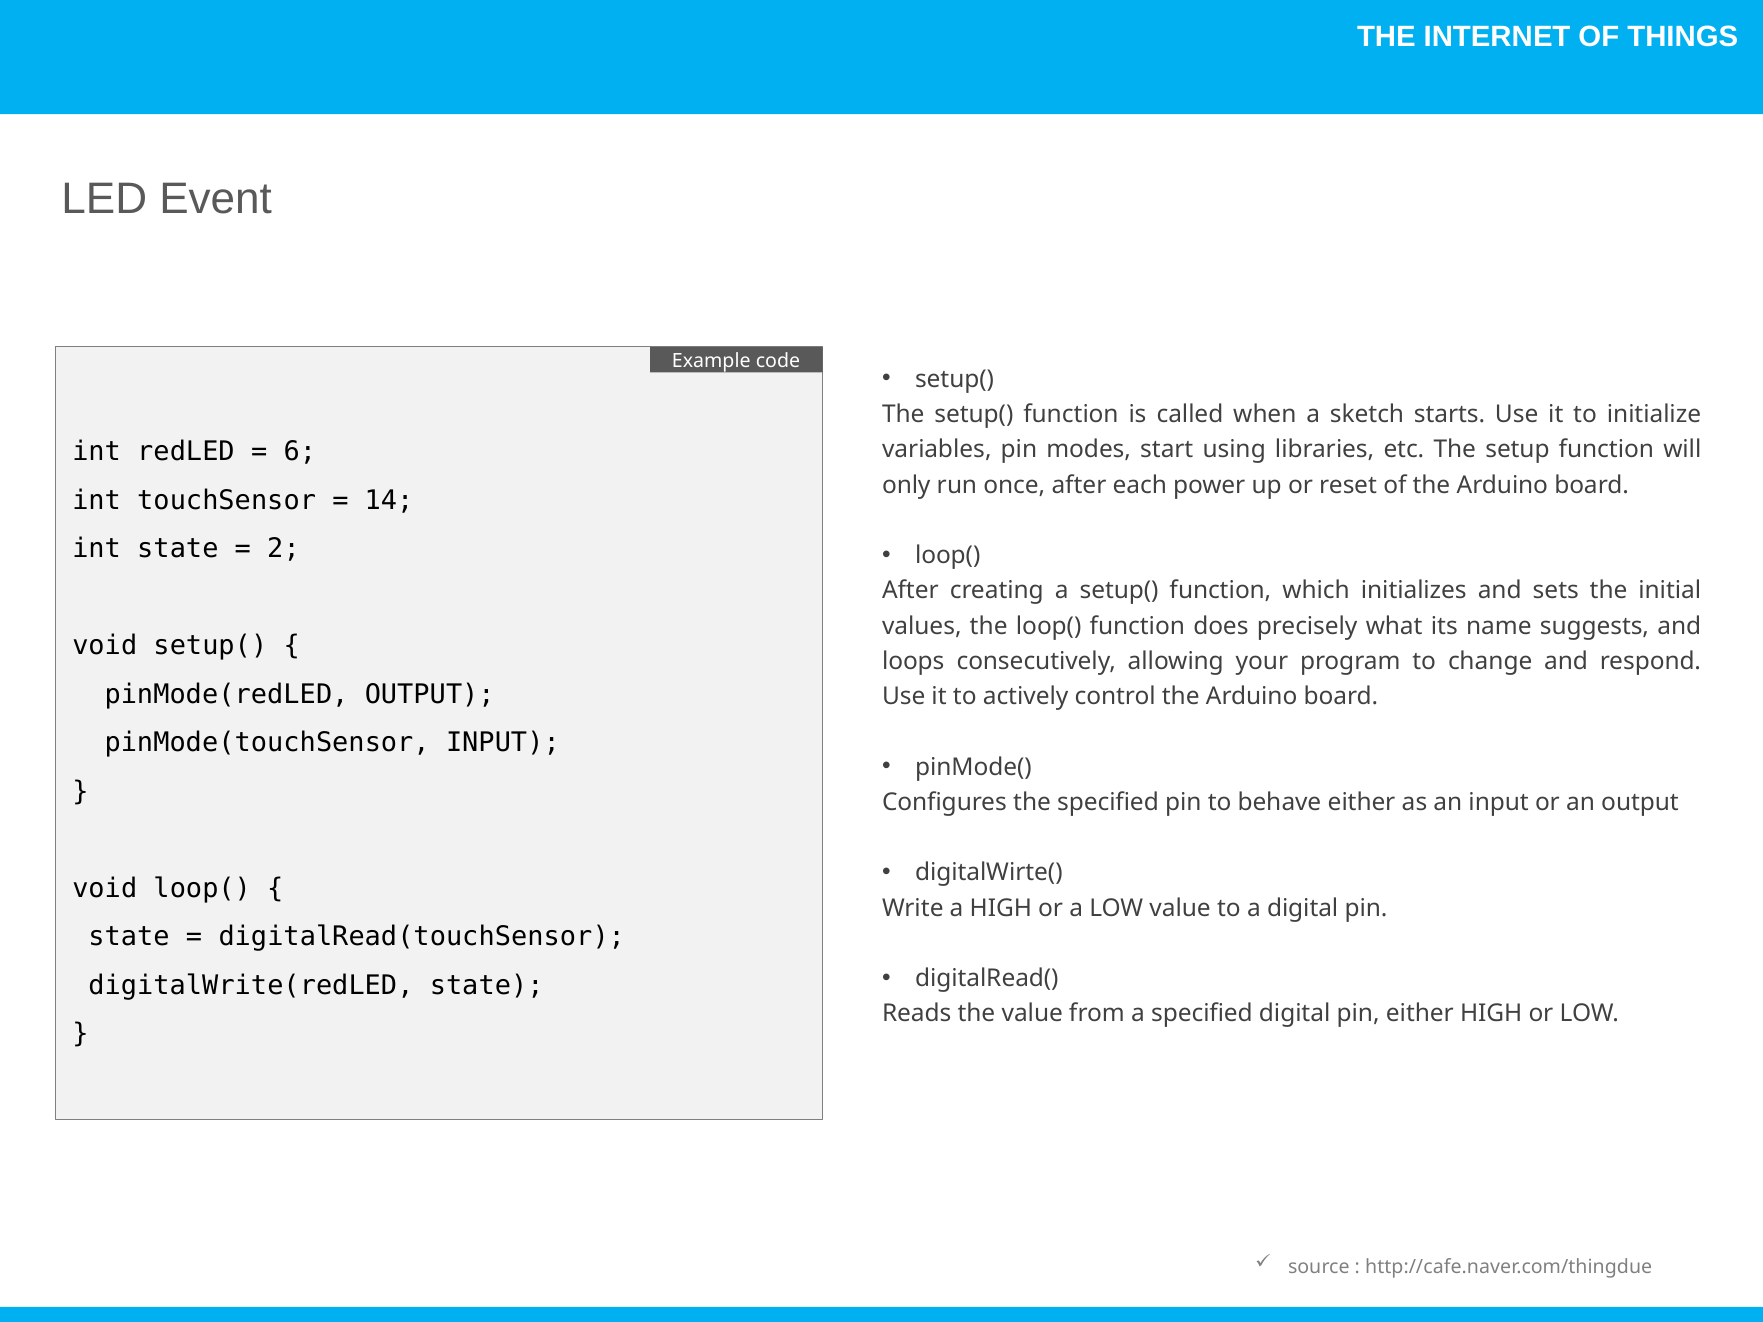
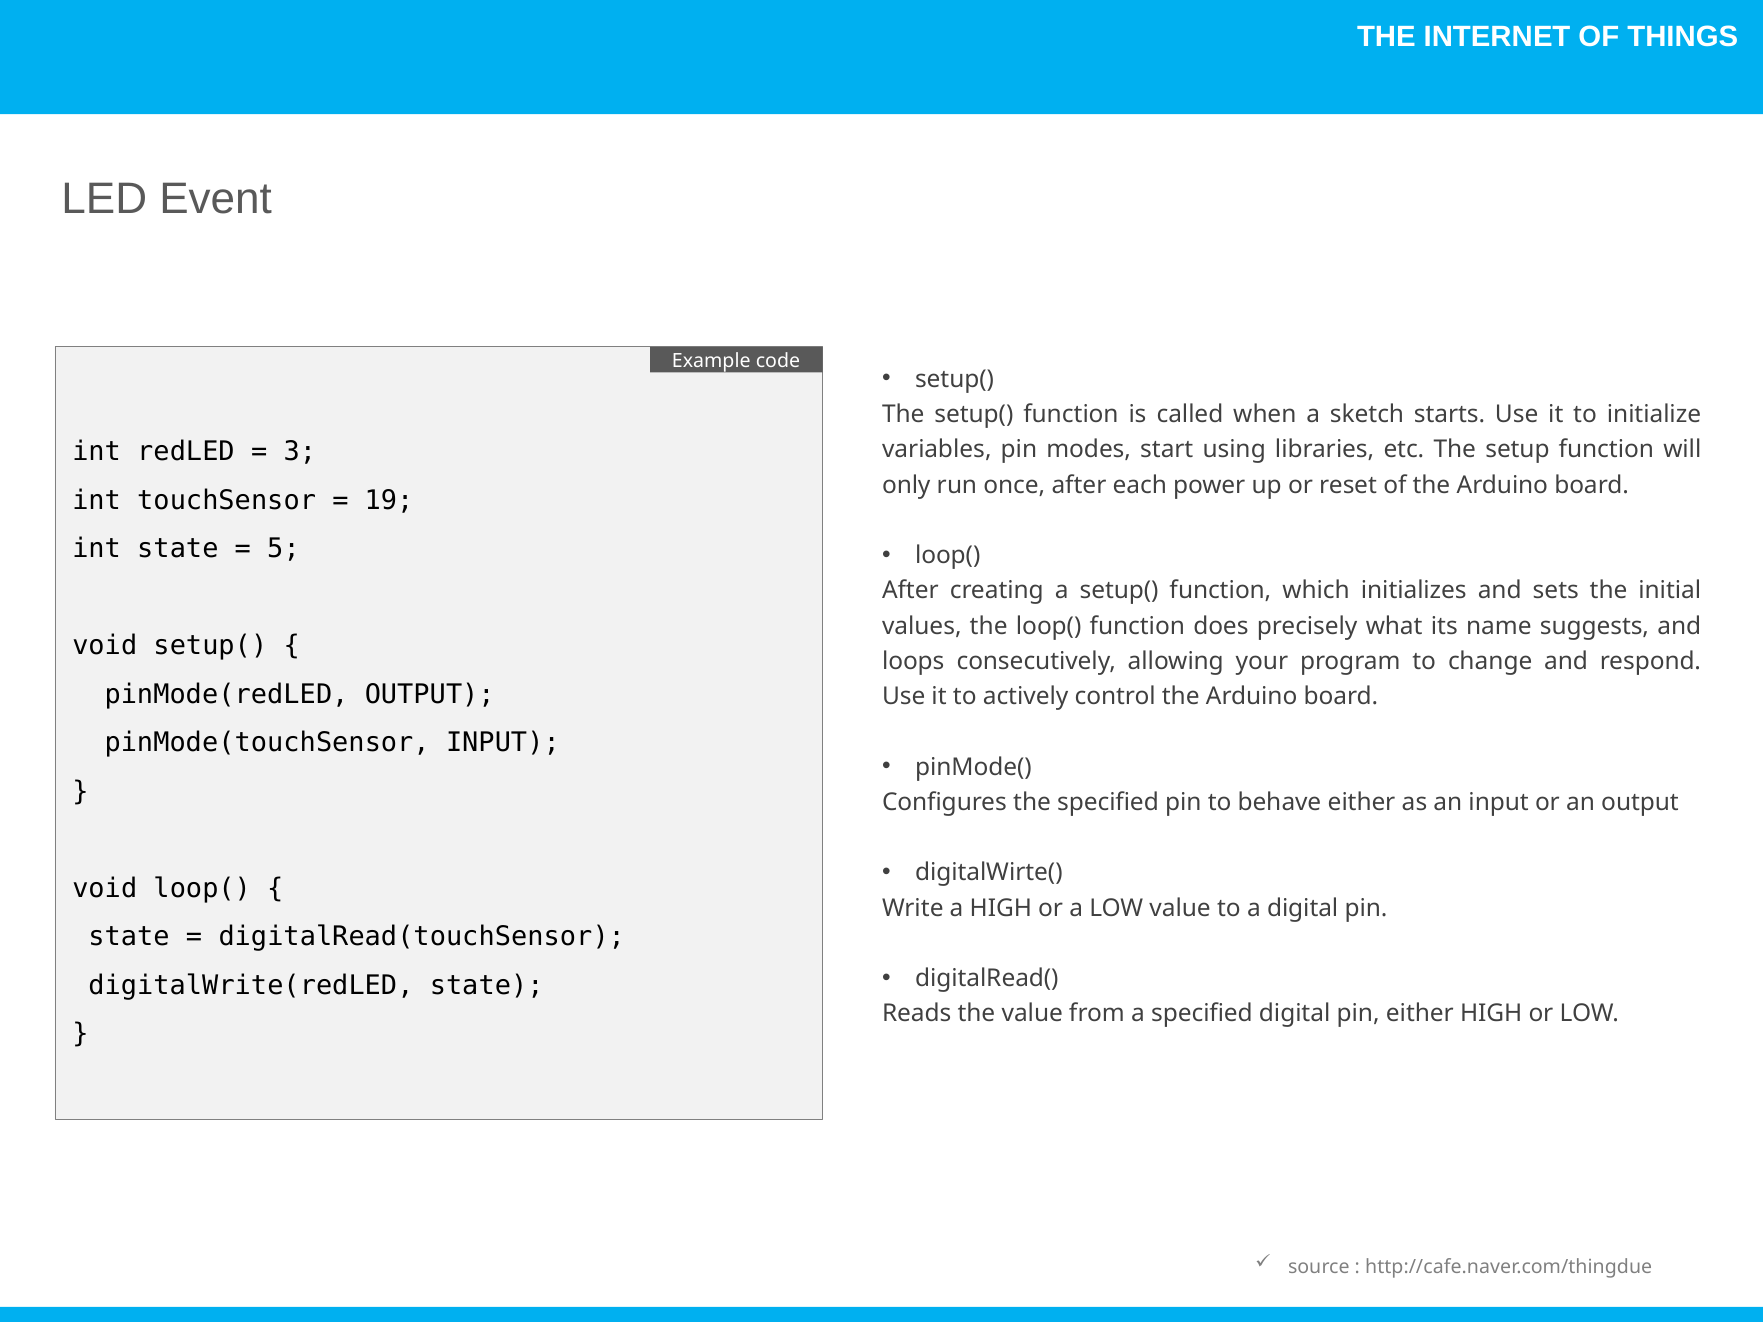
6: 6 -> 3
14: 14 -> 19
2: 2 -> 5
